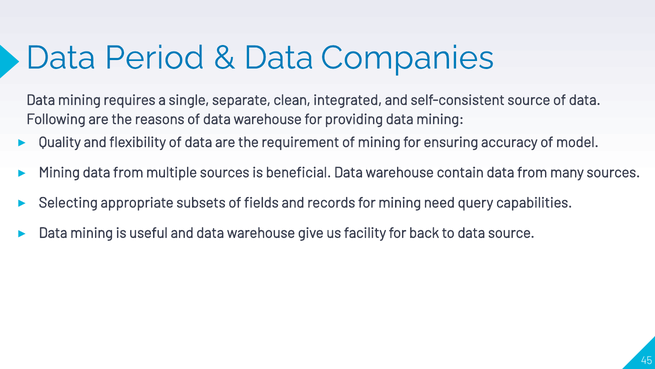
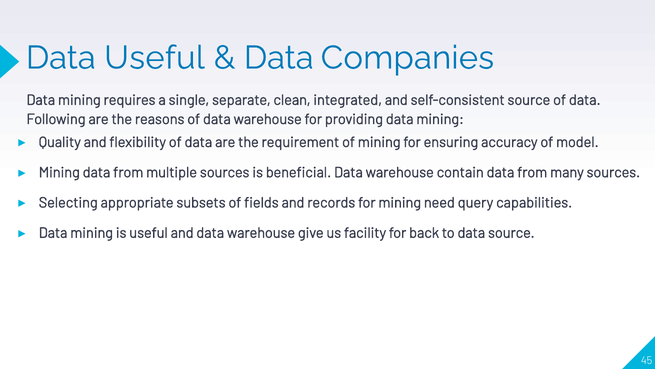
Data Period: Period -> Useful
